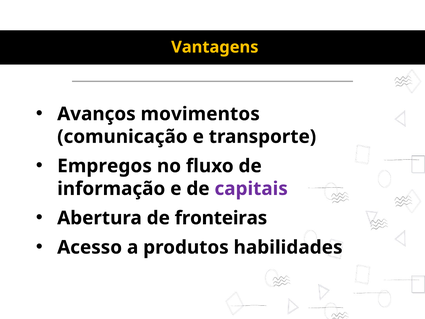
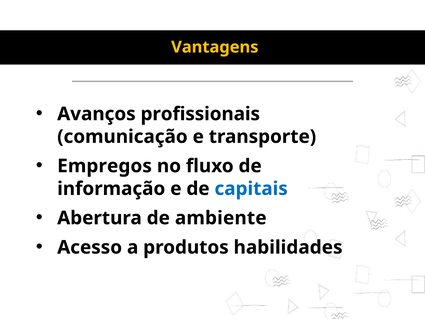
movimentos: movimentos -> profissionais
capitais colour: purple -> blue
fronteiras: fronteiras -> ambiente
